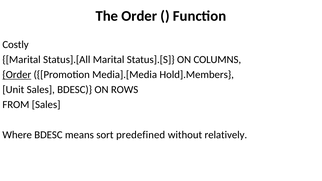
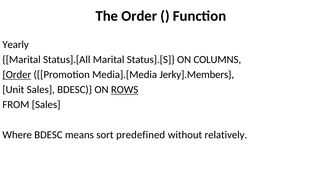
Costly: Costly -> Yearly
Hold].Members: Hold].Members -> Jerky].Members
ROWS underline: none -> present
